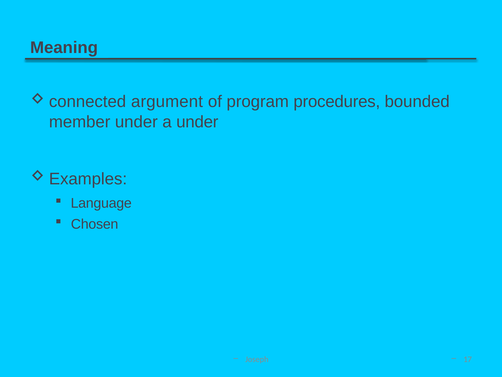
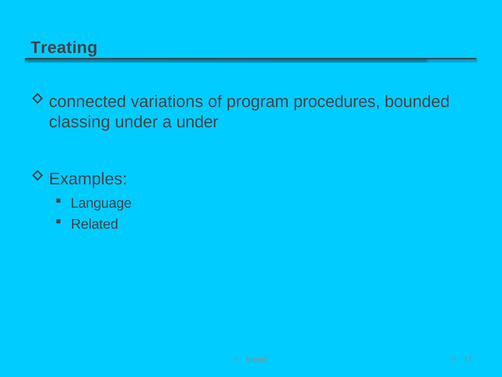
Meaning: Meaning -> Treating
argument: argument -> variations
member: member -> classing
Chosen: Chosen -> Related
